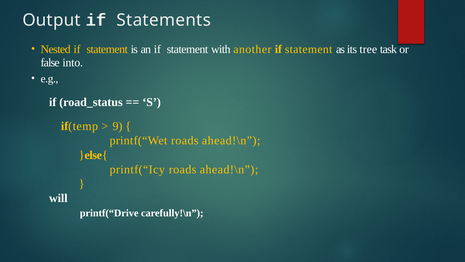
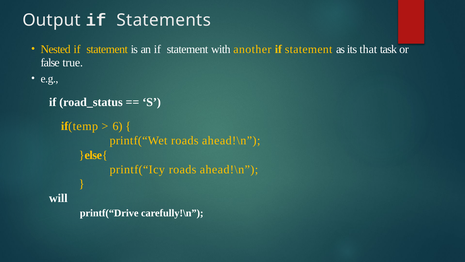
tree: tree -> that
into: into -> true
9: 9 -> 6
